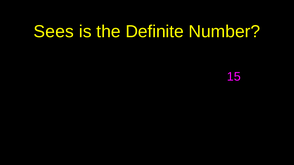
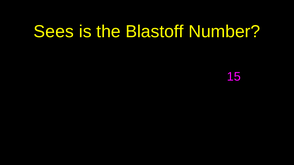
Definite: Definite -> Blastoff
